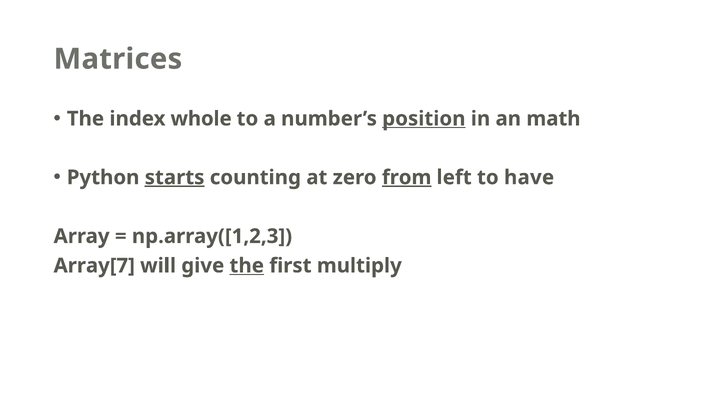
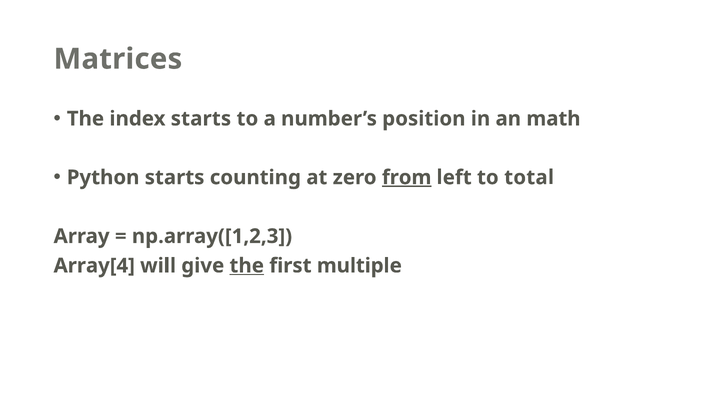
index whole: whole -> starts
position underline: present -> none
starts at (175, 178) underline: present -> none
have: have -> total
Array[7: Array[7 -> Array[4
multiply: multiply -> multiple
